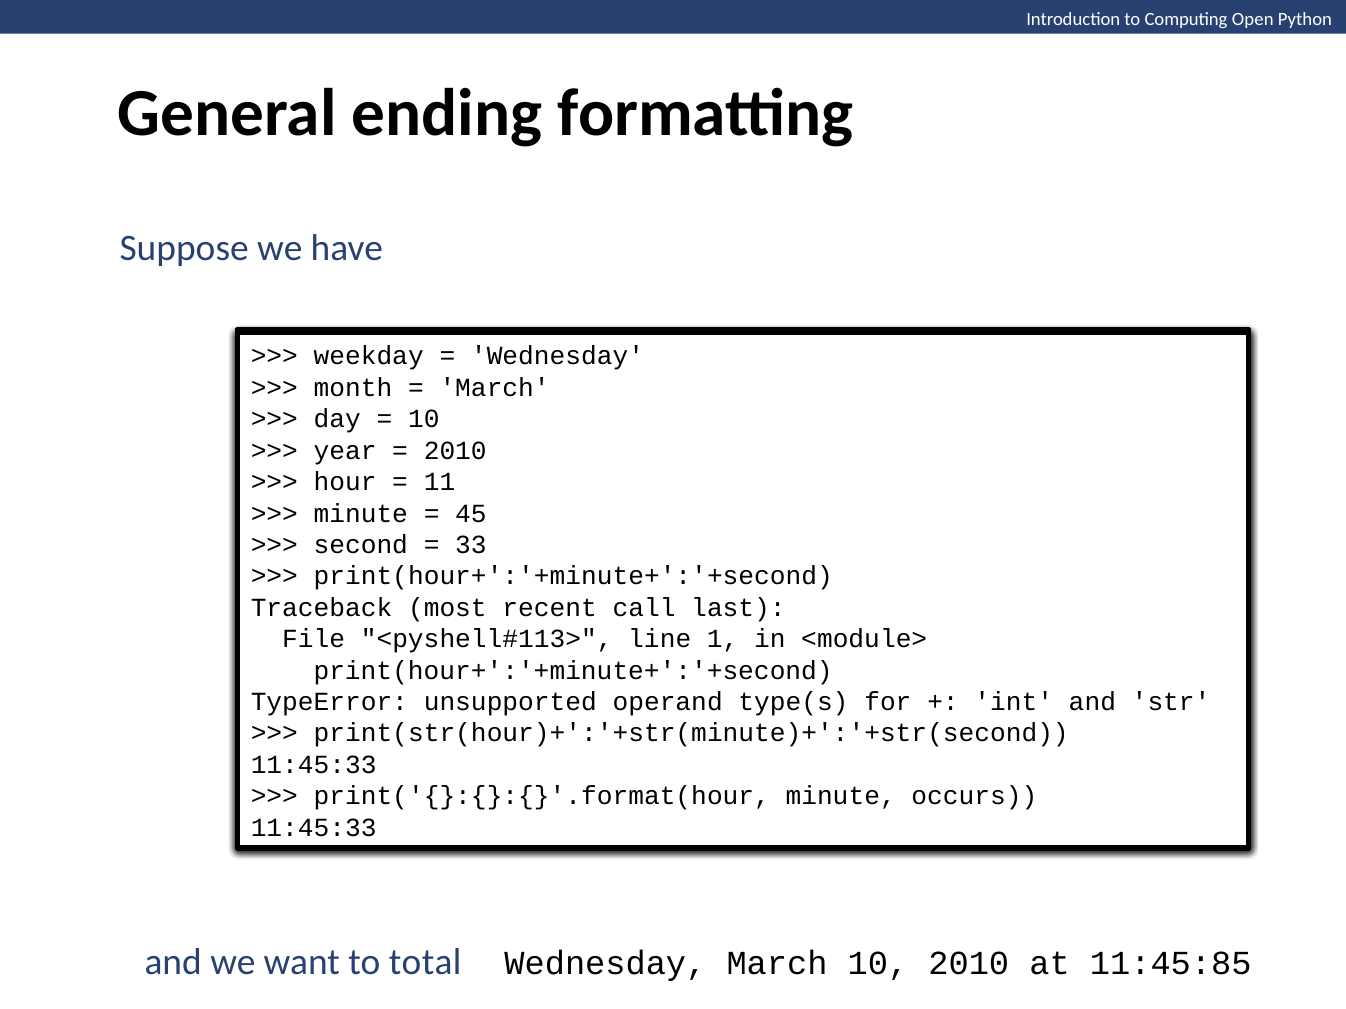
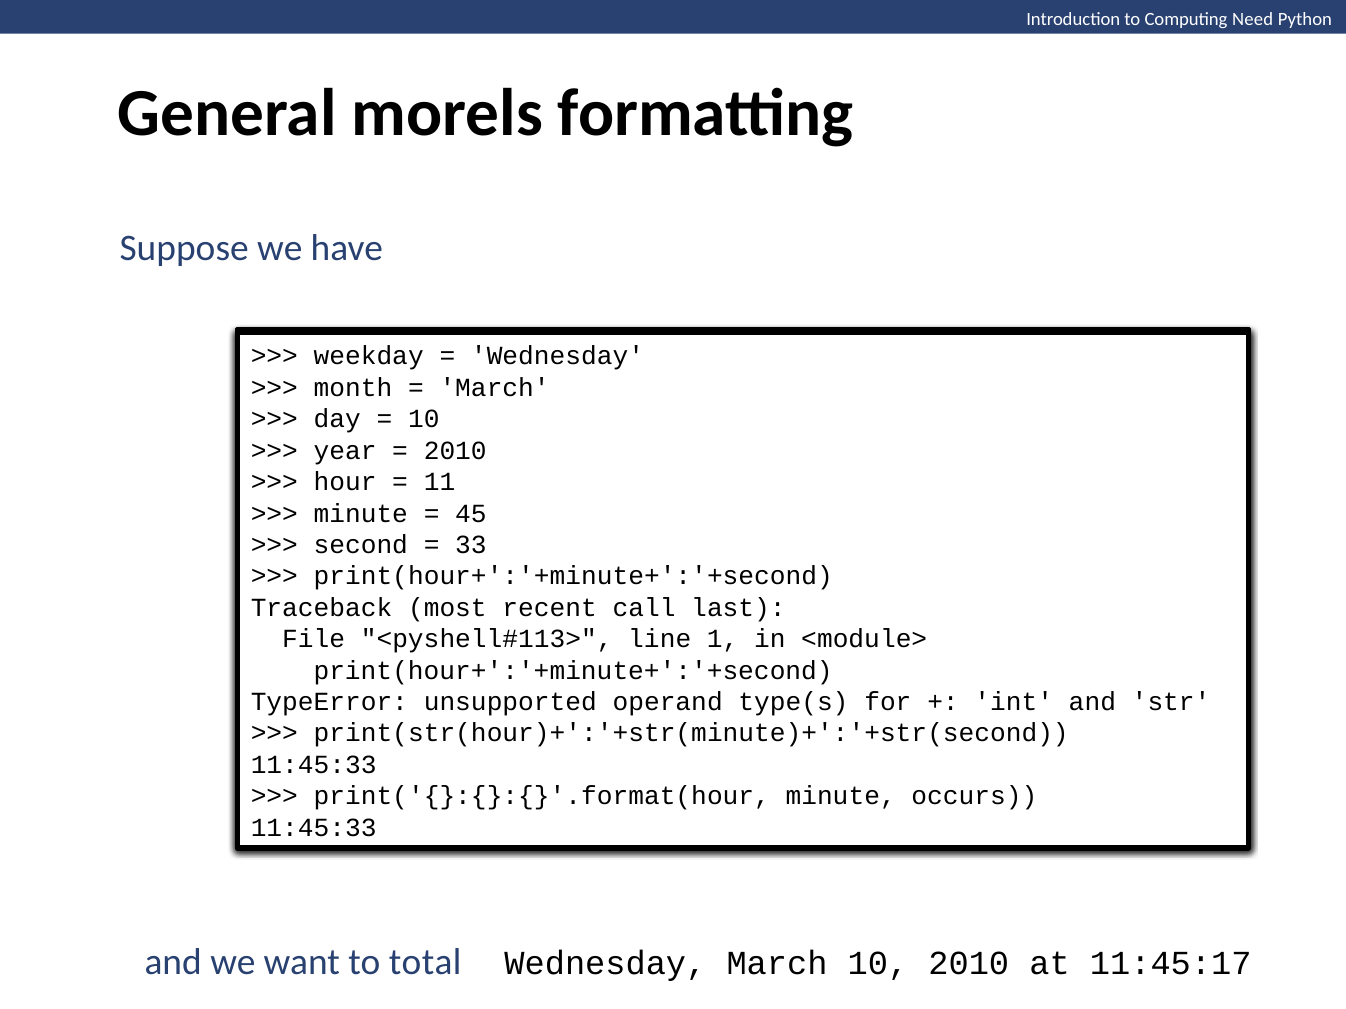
Open: Open -> Need
ending: ending -> morels
11:45:85: 11:45:85 -> 11:45:17
